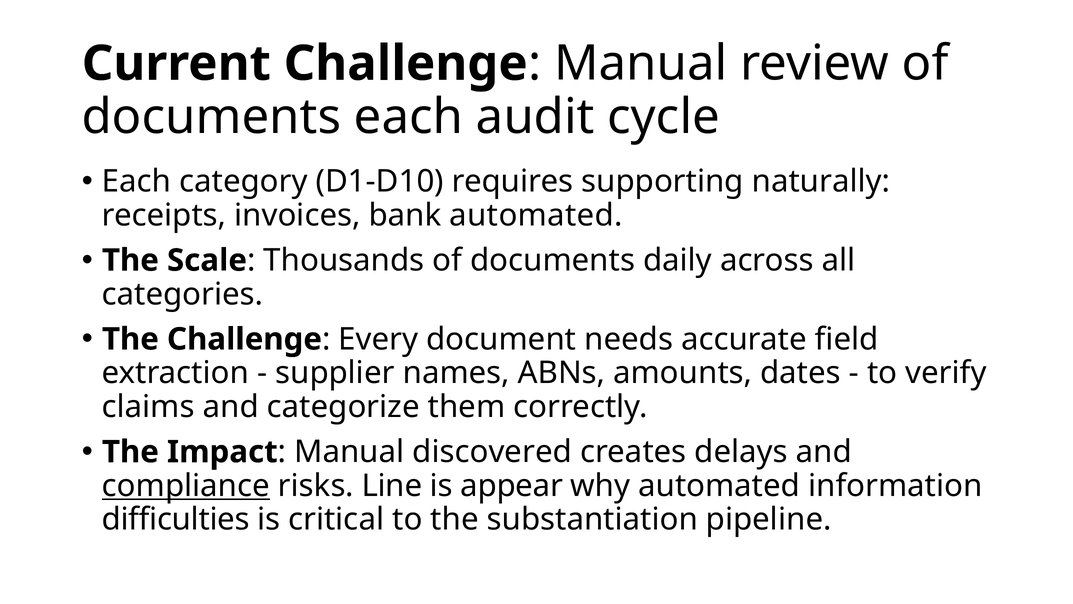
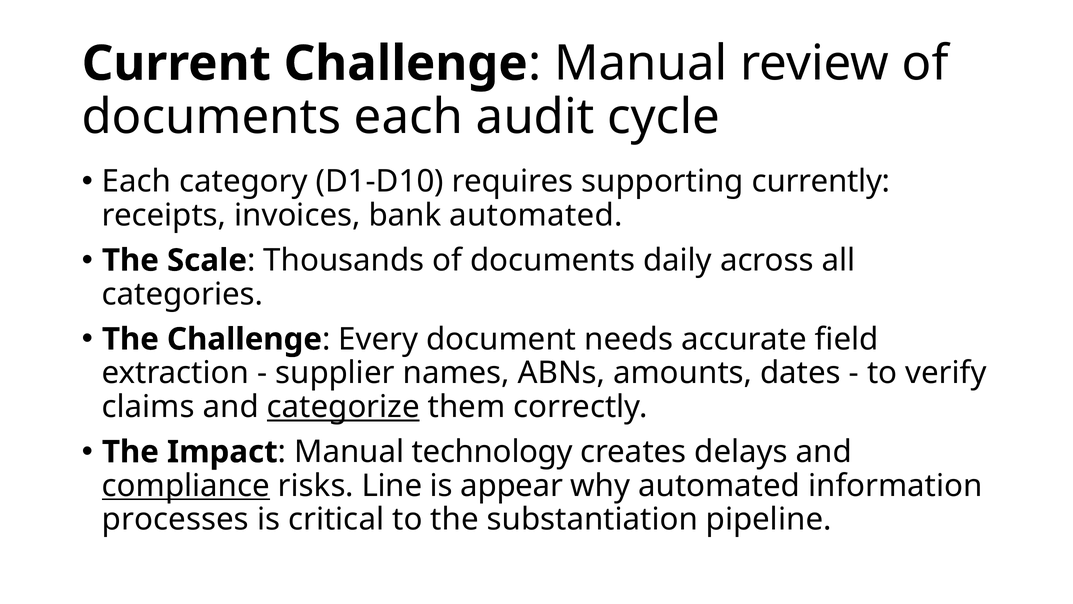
naturally: naturally -> currently
categorize underline: none -> present
discovered: discovered -> technology
difficulties: difficulties -> processes
